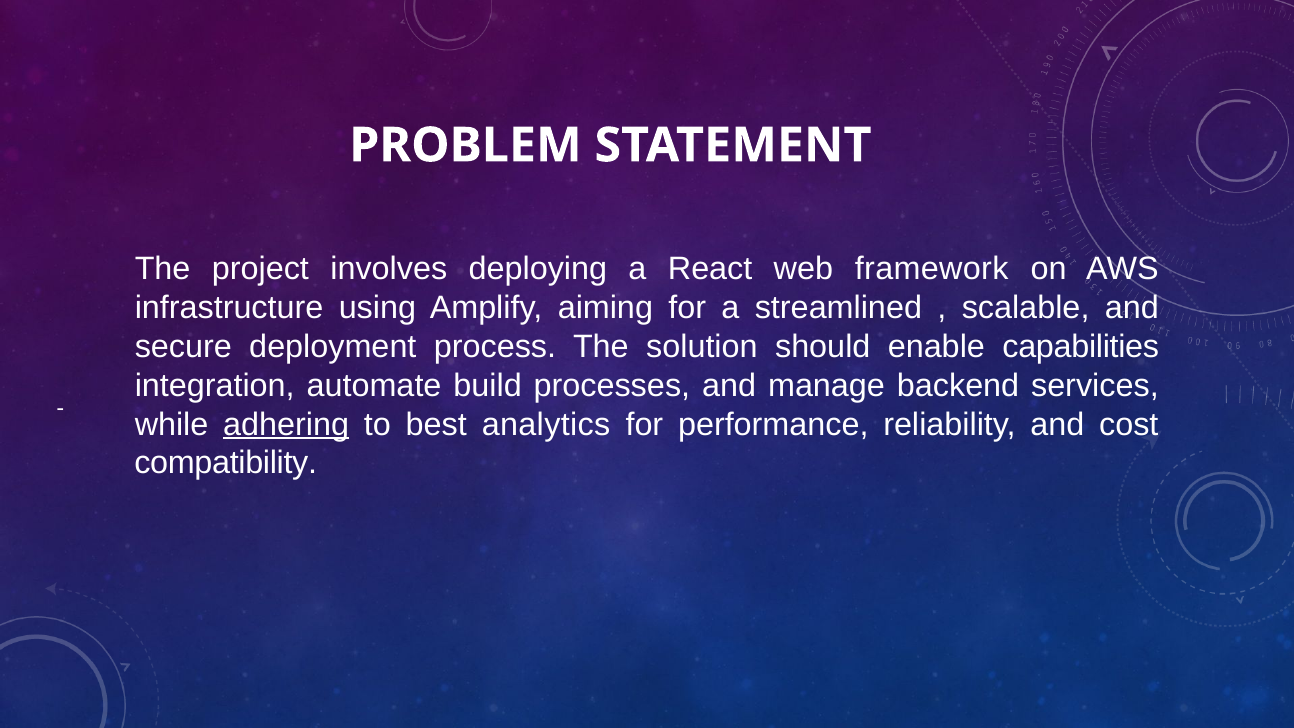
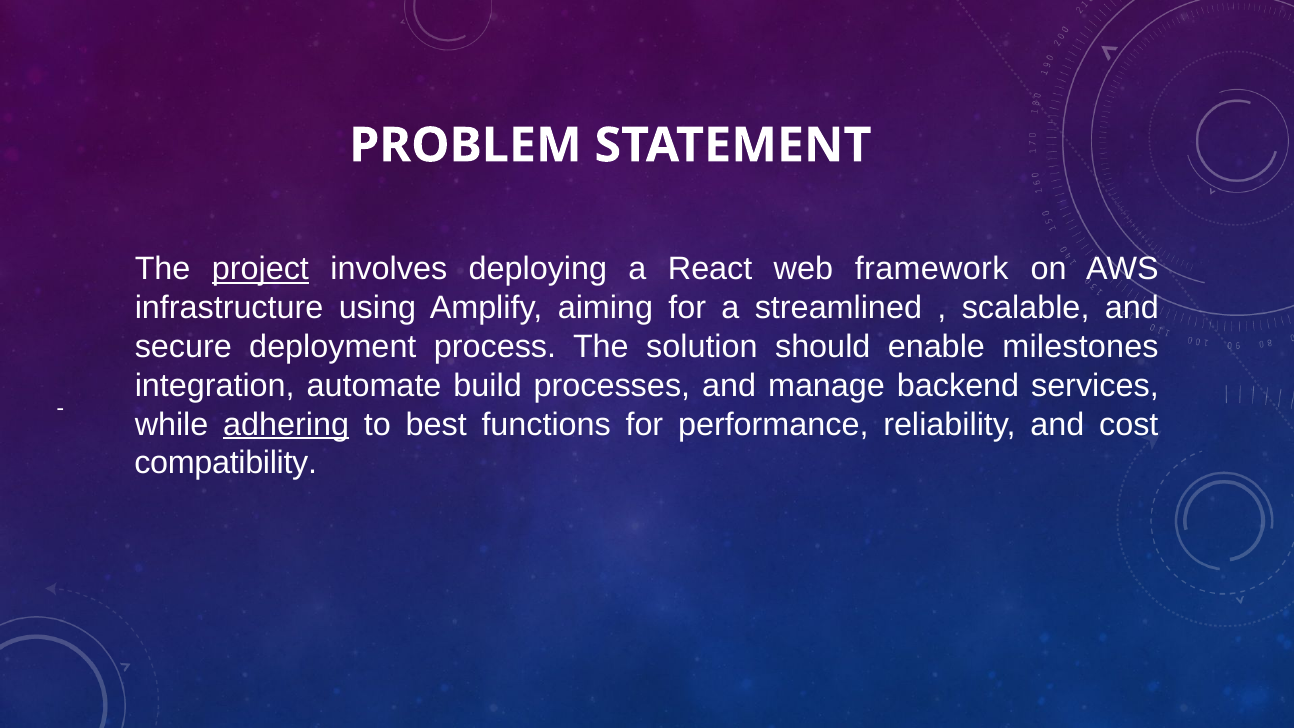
project underline: none -> present
capabilities: capabilities -> milestones
analytics: analytics -> functions
